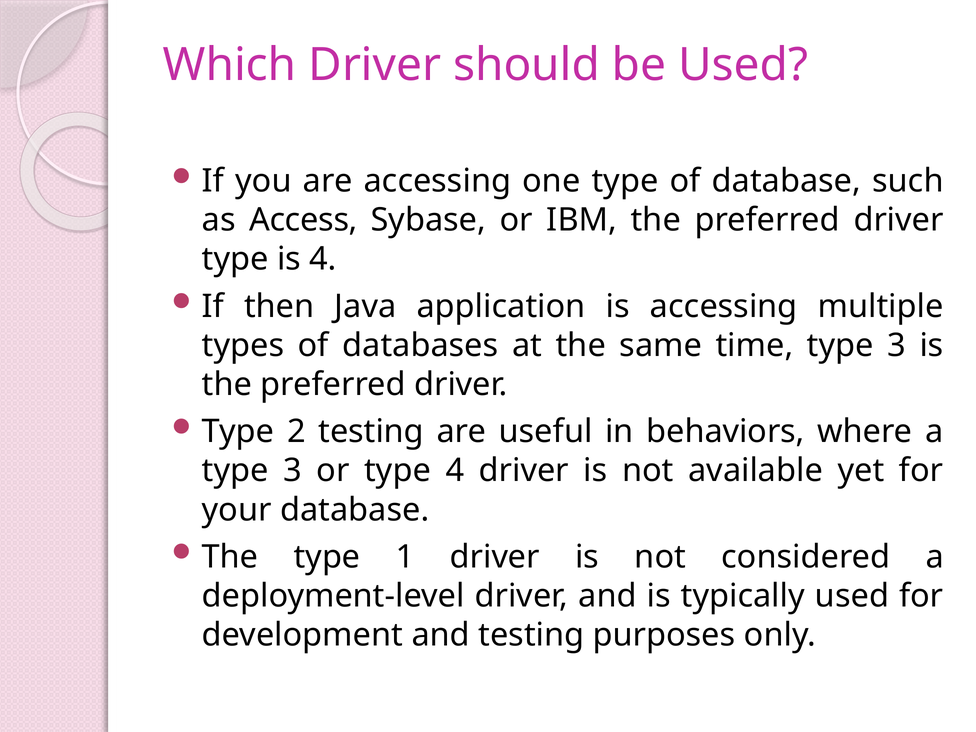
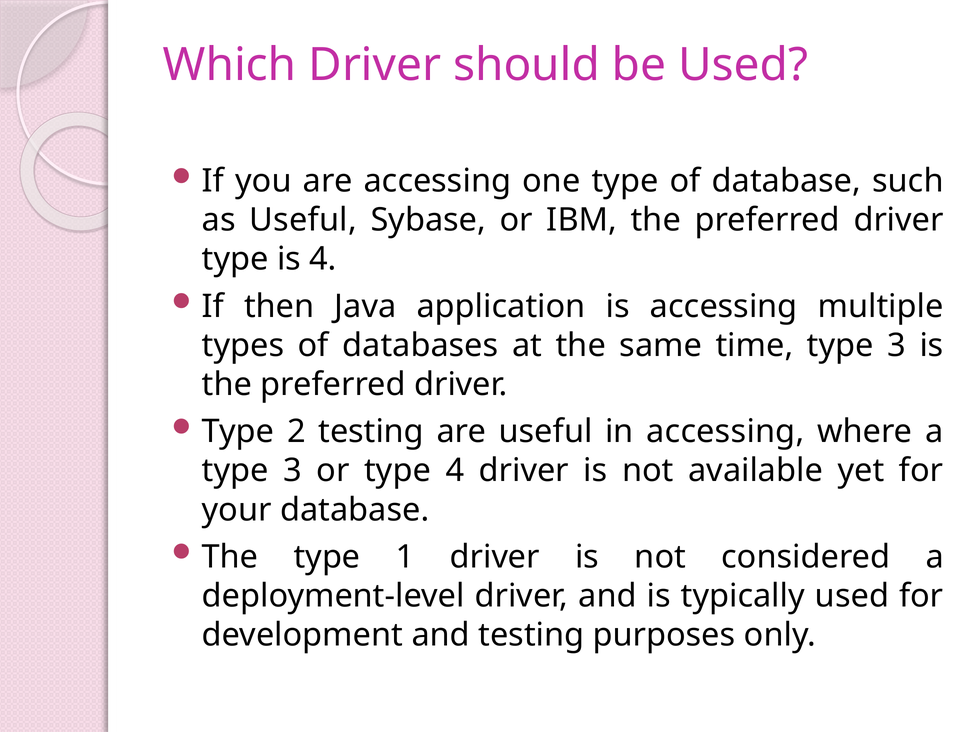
as Access: Access -> Useful
in behaviors: behaviors -> accessing
